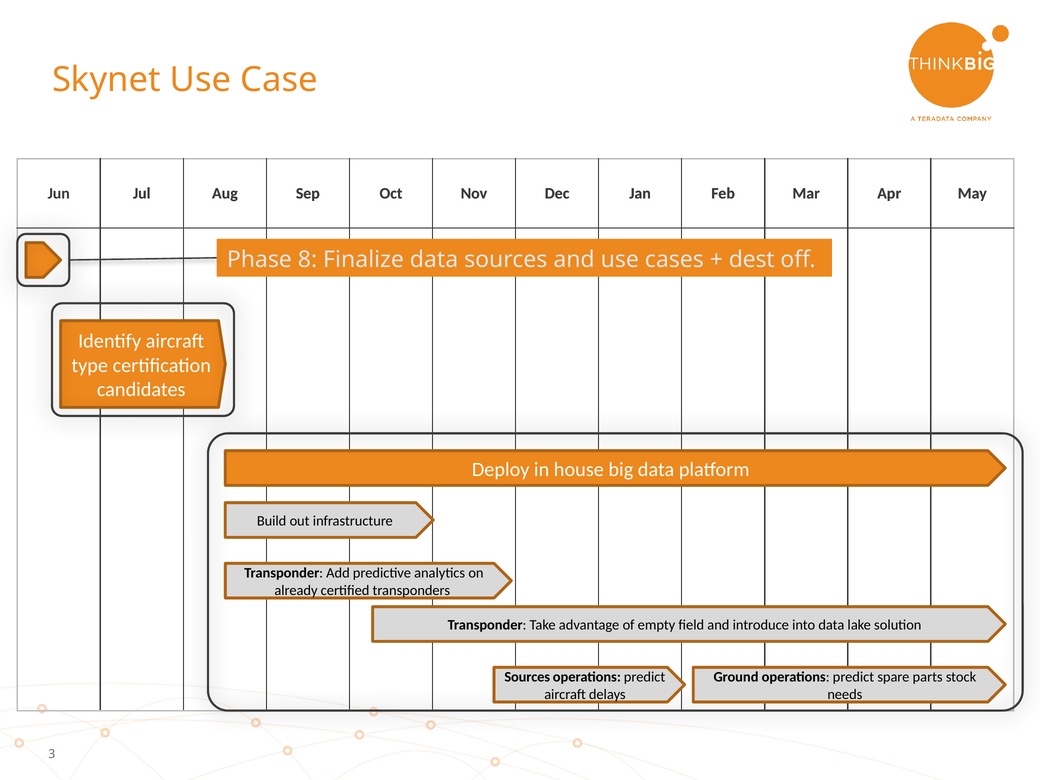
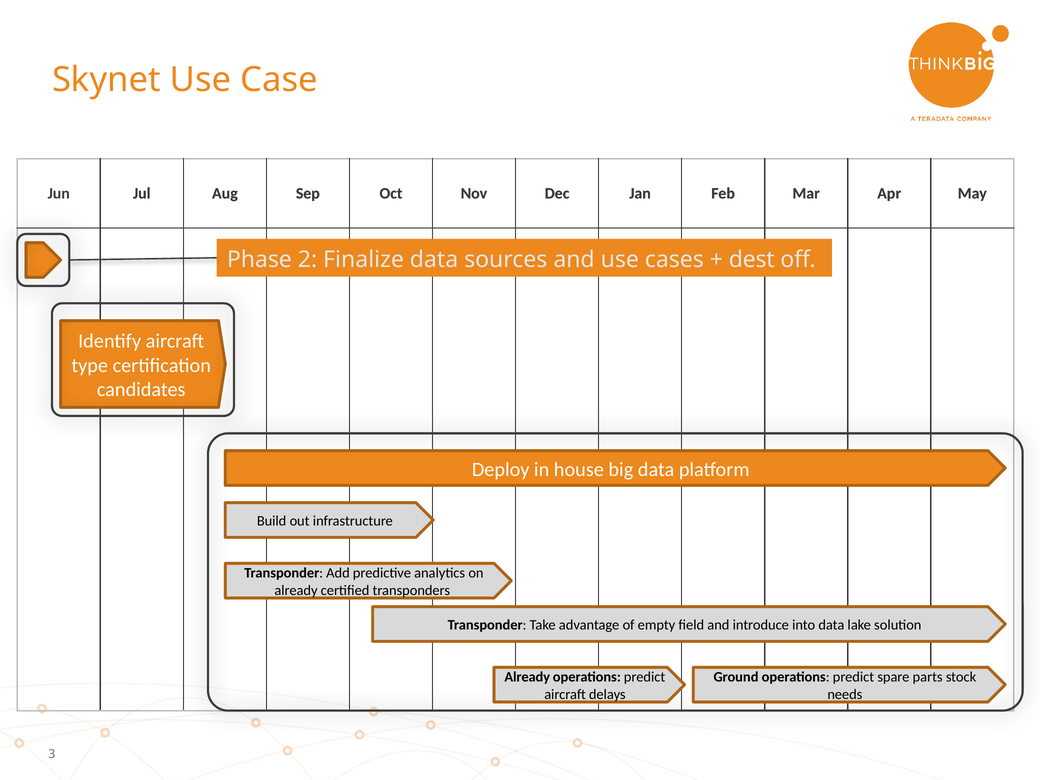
8: 8 -> 2
Sources at (527, 677): Sources -> Already
